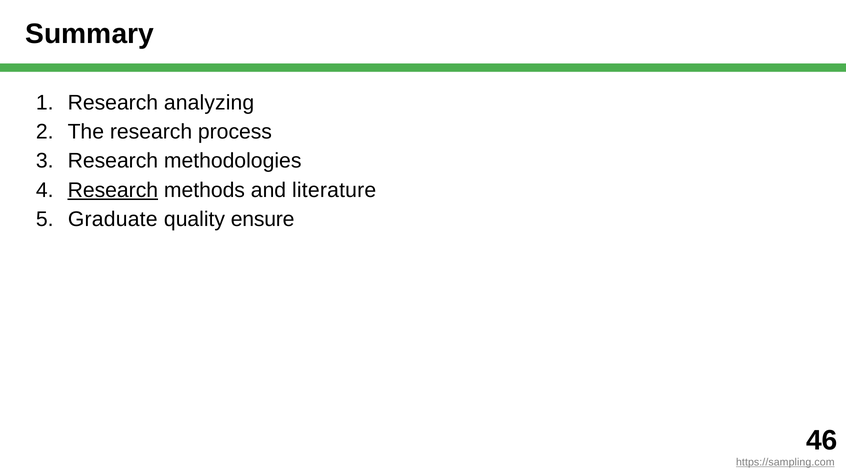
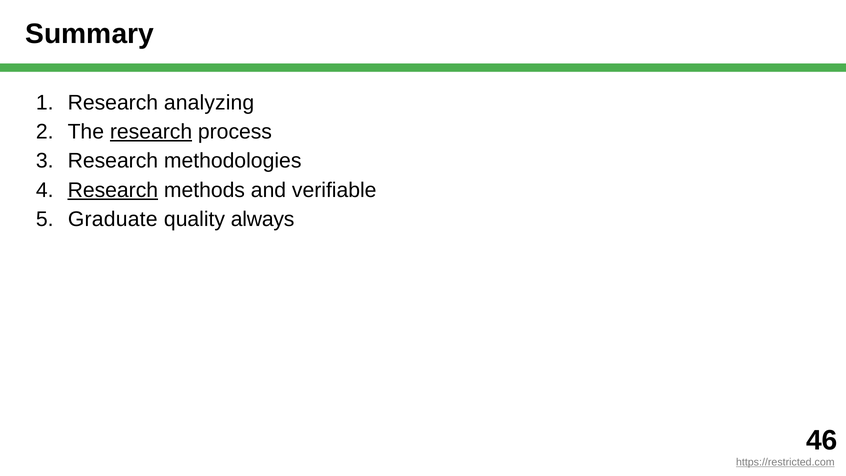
research at (151, 132) underline: none -> present
literature: literature -> verifiable
ensure: ensure -> always
https://sampling.com: https://sampling.com -> https://restricted.com
